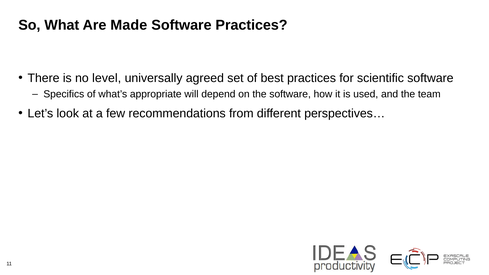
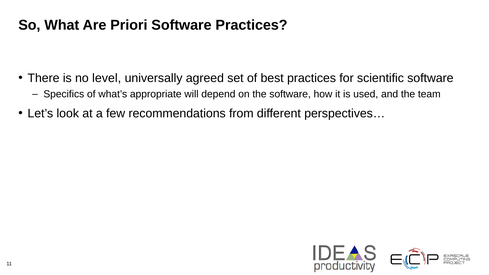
Made: Made -> Priori
